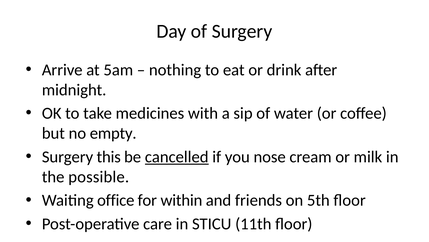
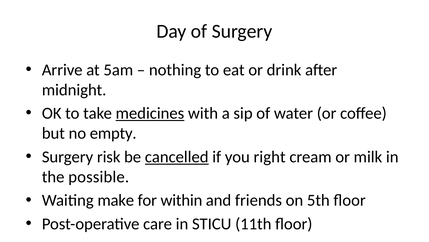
medicines underline: none -> present
this: this -> risk
nose: nose -> right
office: office -> make
